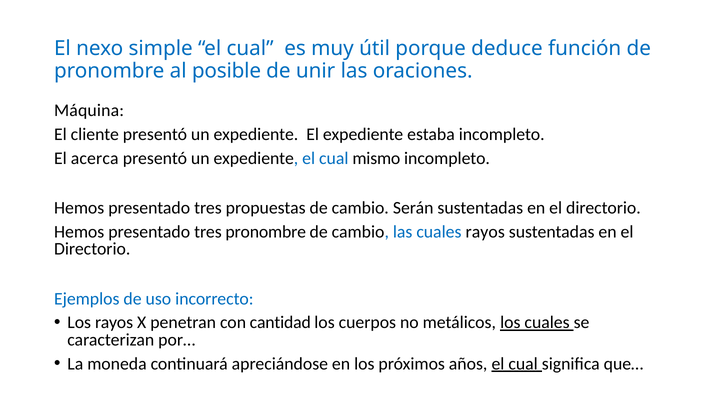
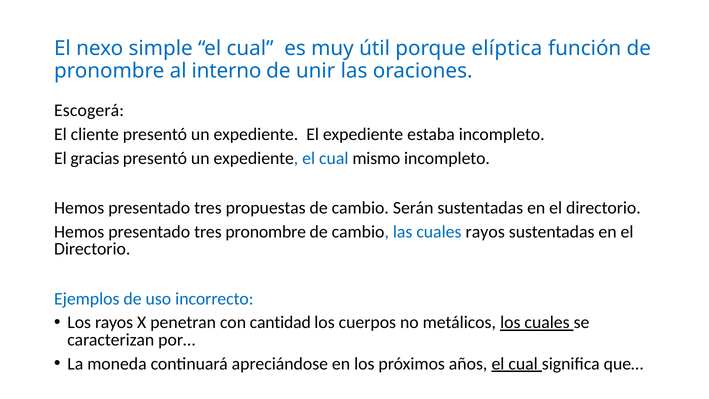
deduce: deduce -> elíptica
posible: posible -> interno
Máquina: Máquina -> Escogerá
acerca: acerca -> gracias
